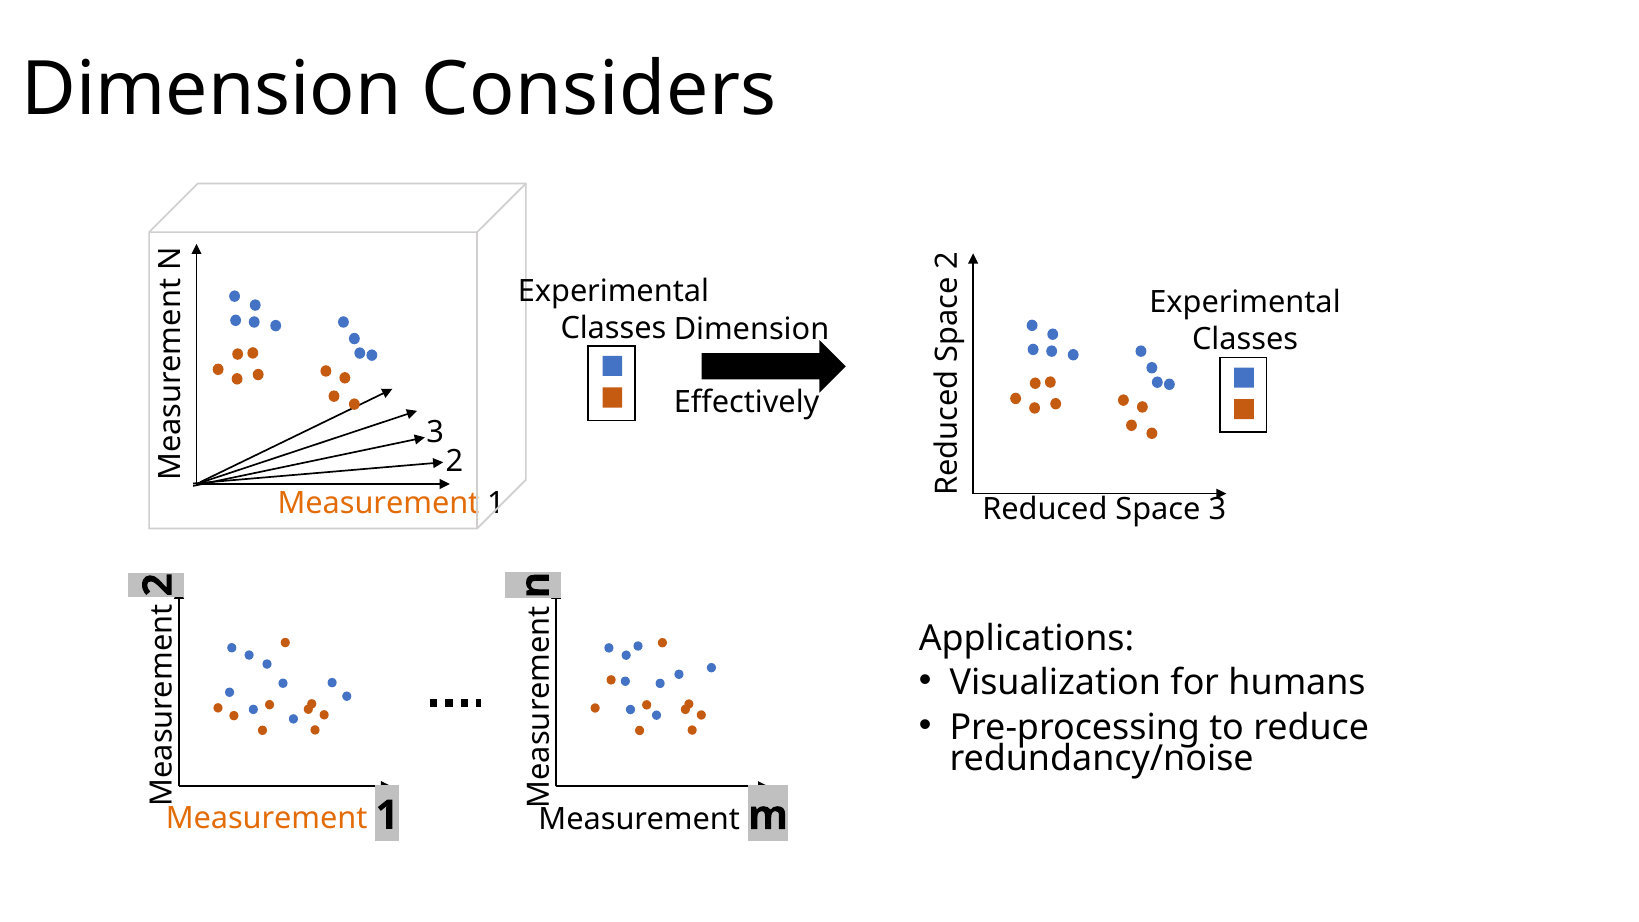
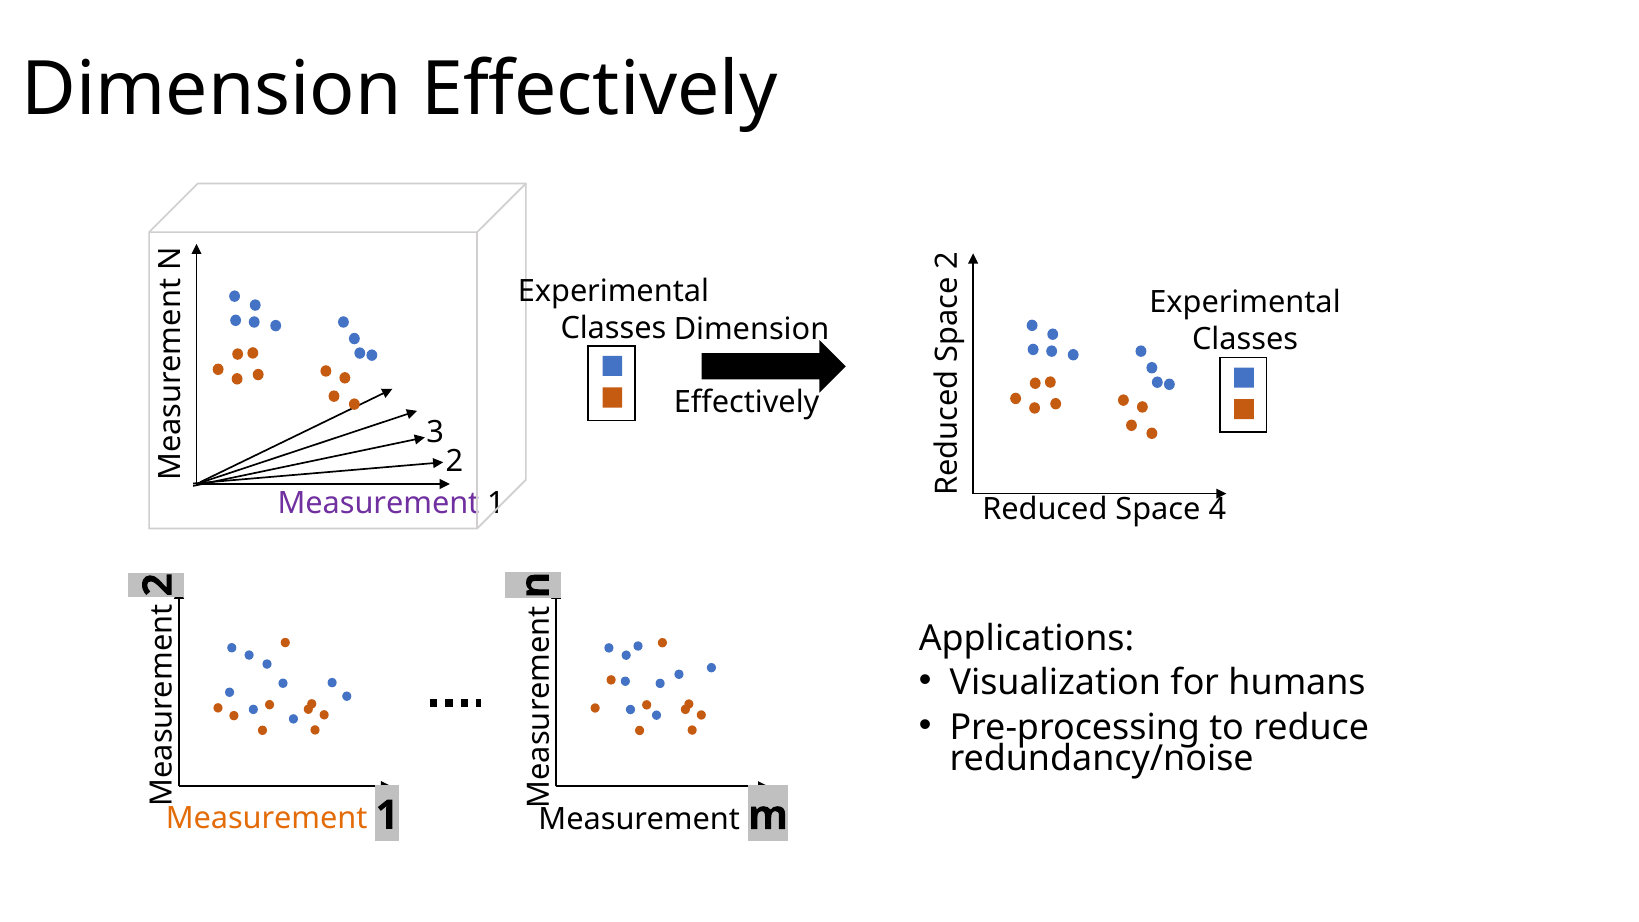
Considers at (599, 90): Considers -> Effectively
Measurement at (378, 504) colour: orange -> purple
Space 3: 3 -> 4
